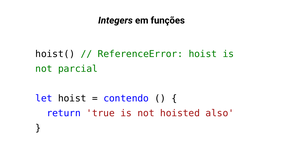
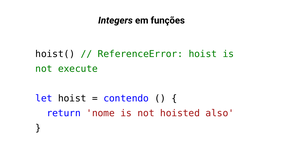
parcial: parcial -> execute
true: true -> nome
